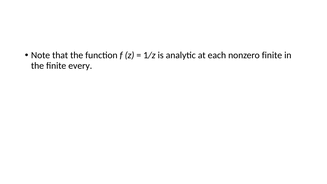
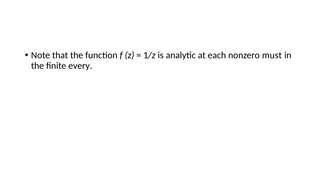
nonzero finite: finite -> must
